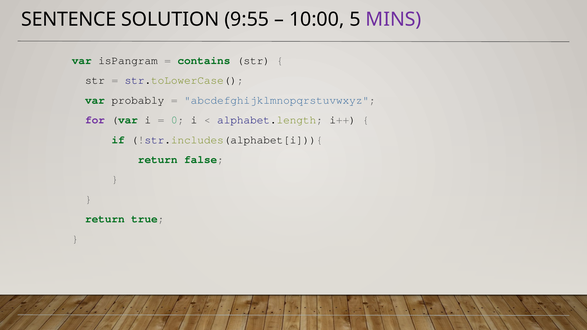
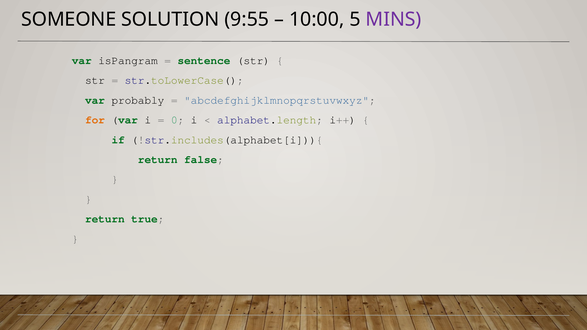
SENTENCE: SENTENCE -> SOMEONE
contains: contains -> sentence
for colour: purple -> orange
